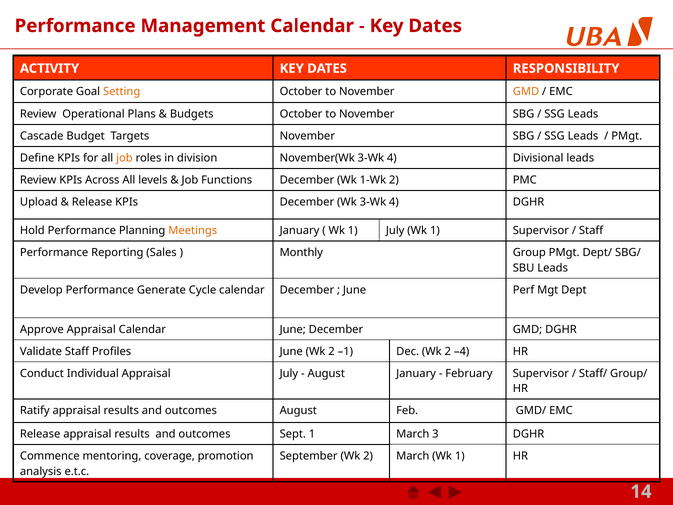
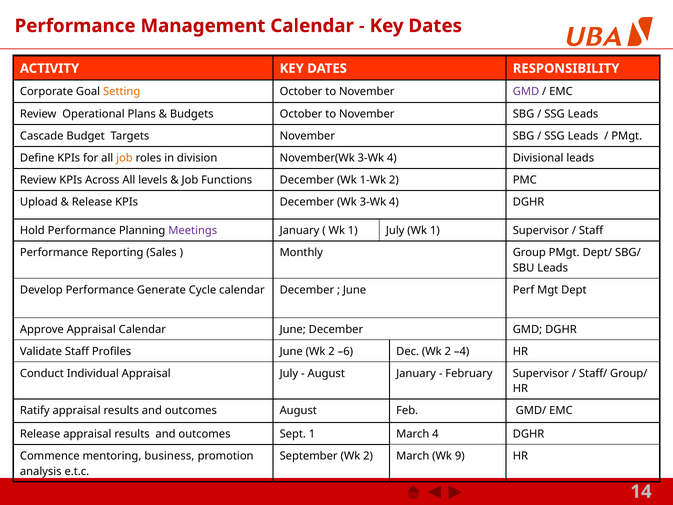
GMD at (526, 92) colour: orange -> purple
Meetings colour: orange -> purple
–1: –1 -> –6
March 3: 3 -> 4
coverage: coverage -> business
March Wk 1: 1 -> 9
